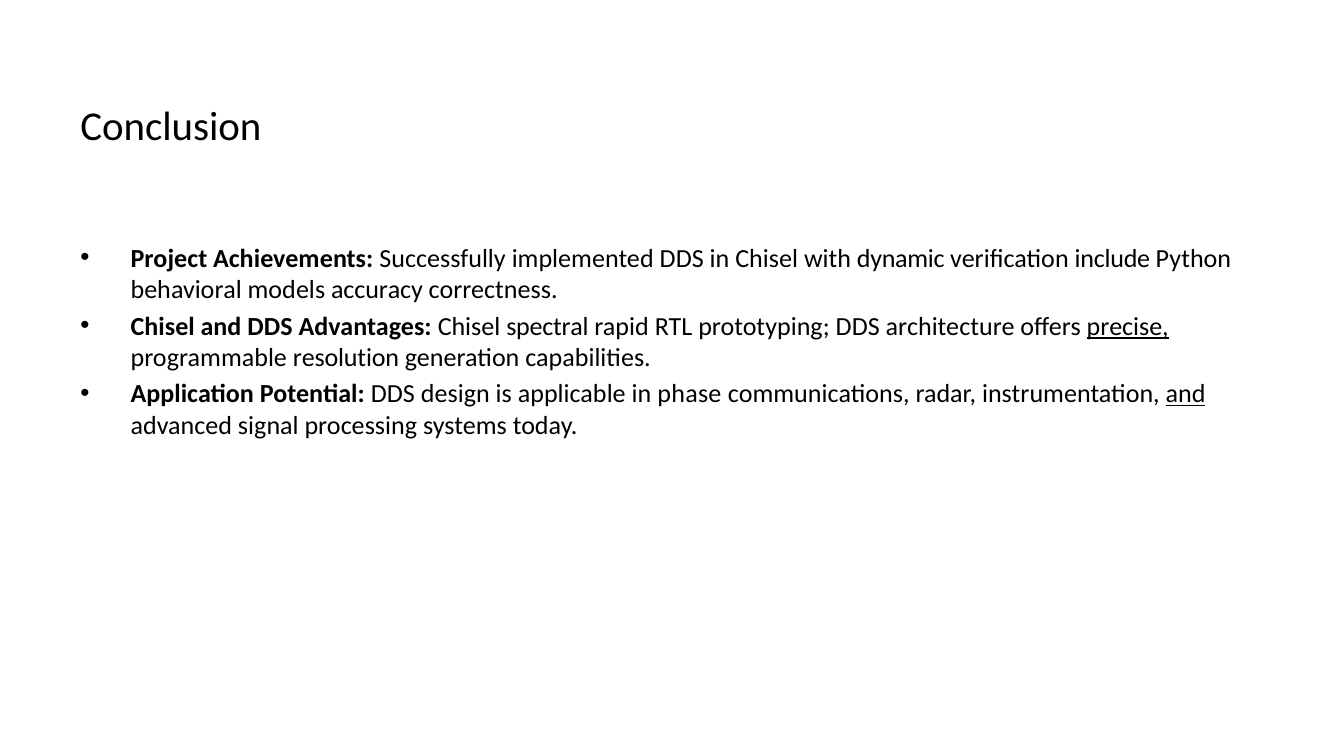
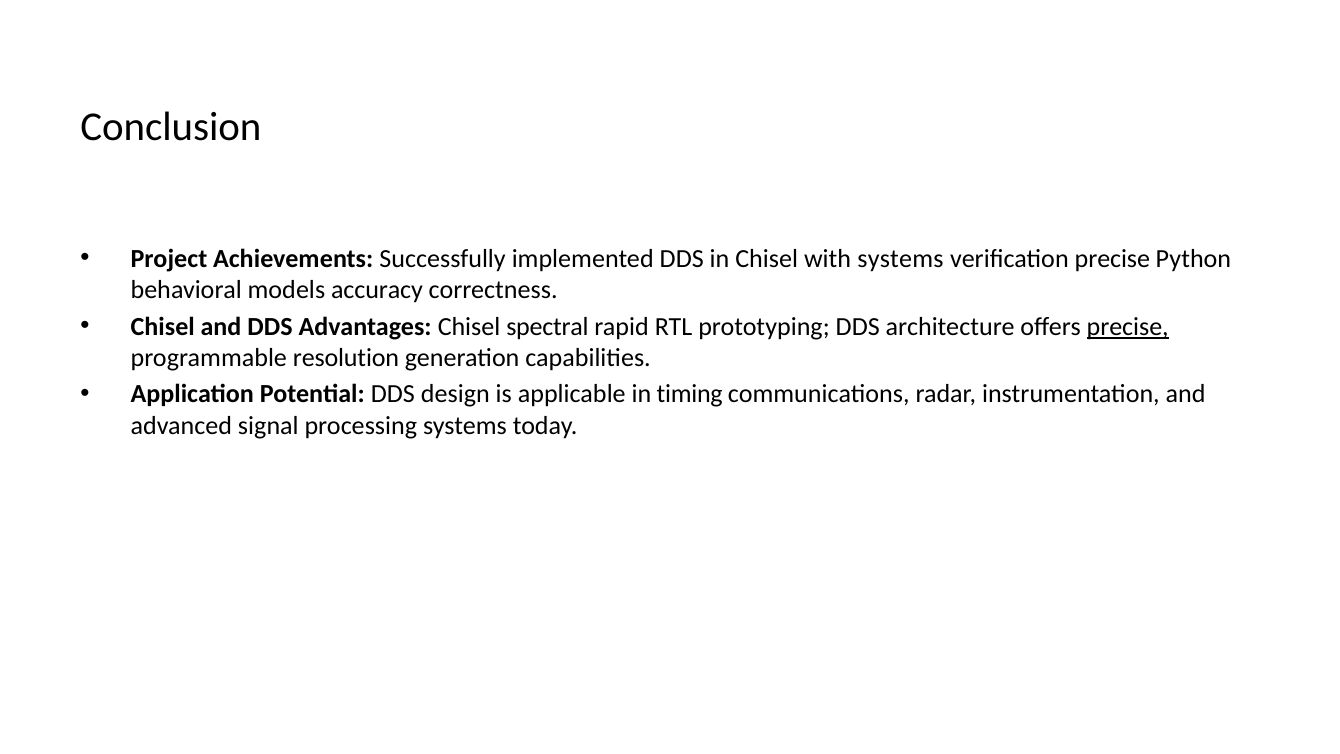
with dynamic: dynamic -> systems
verification include: include -> precise
phase: phase -> timing
and at (1186, 394) underline: present -> none
